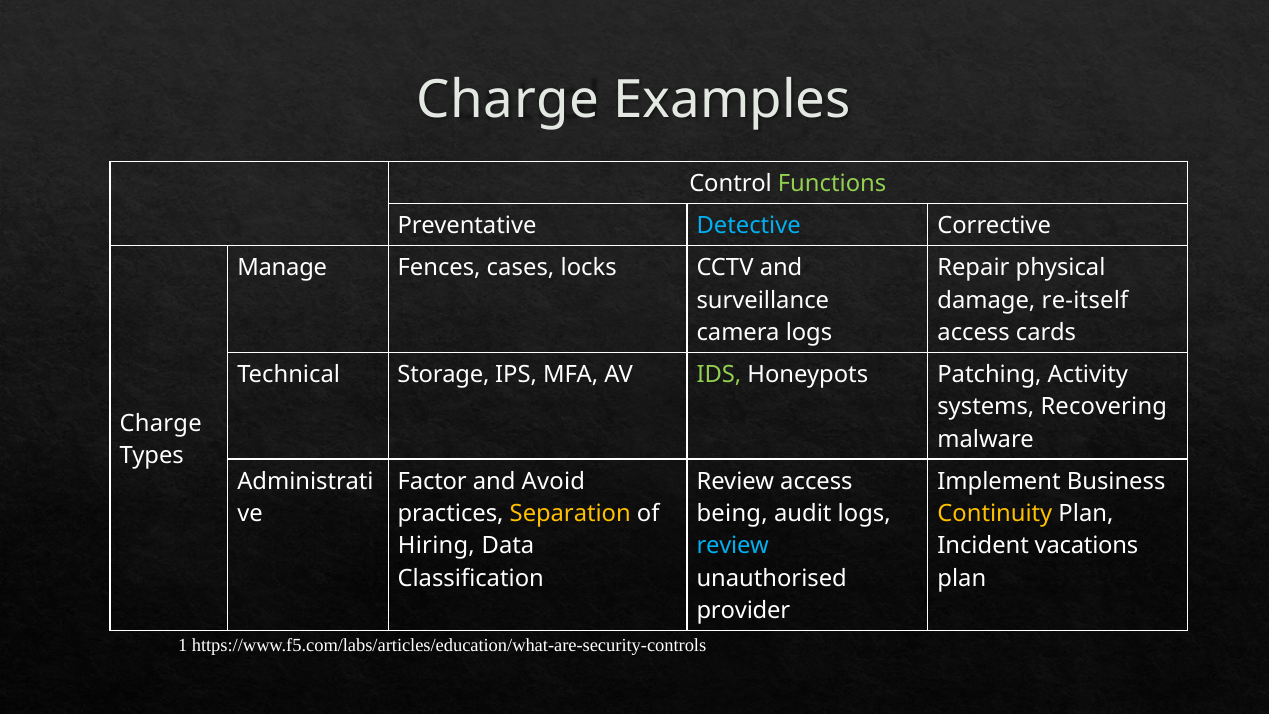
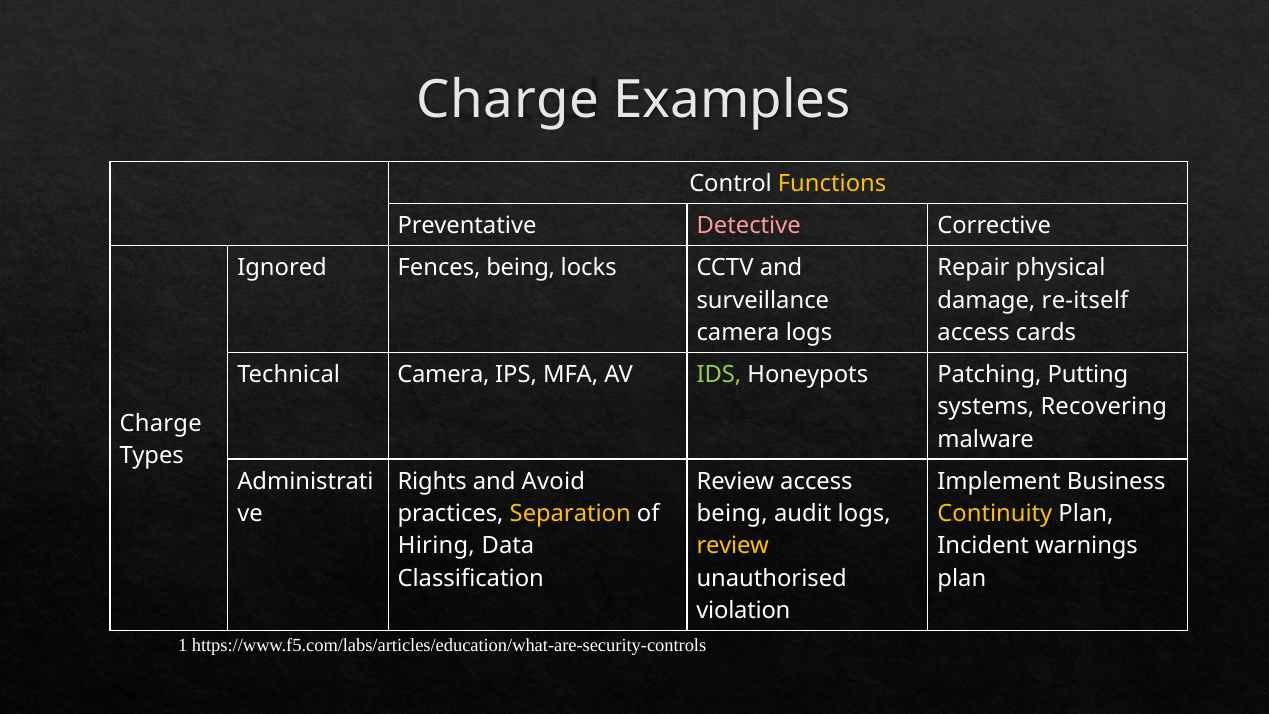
Functions colour: light green -> yellow
Detective colour: light blue -> pink
Manage: Manage -> Ignored
Fences cases: cases -> being
Technical Storage: Storage -> Camera
Activity: Activity -> Putting
Factor: Factor -> Rights
review at (733, 546) colour: light blue -> yellow
vacations: vacations -> warnings
provider: provider -> violation
